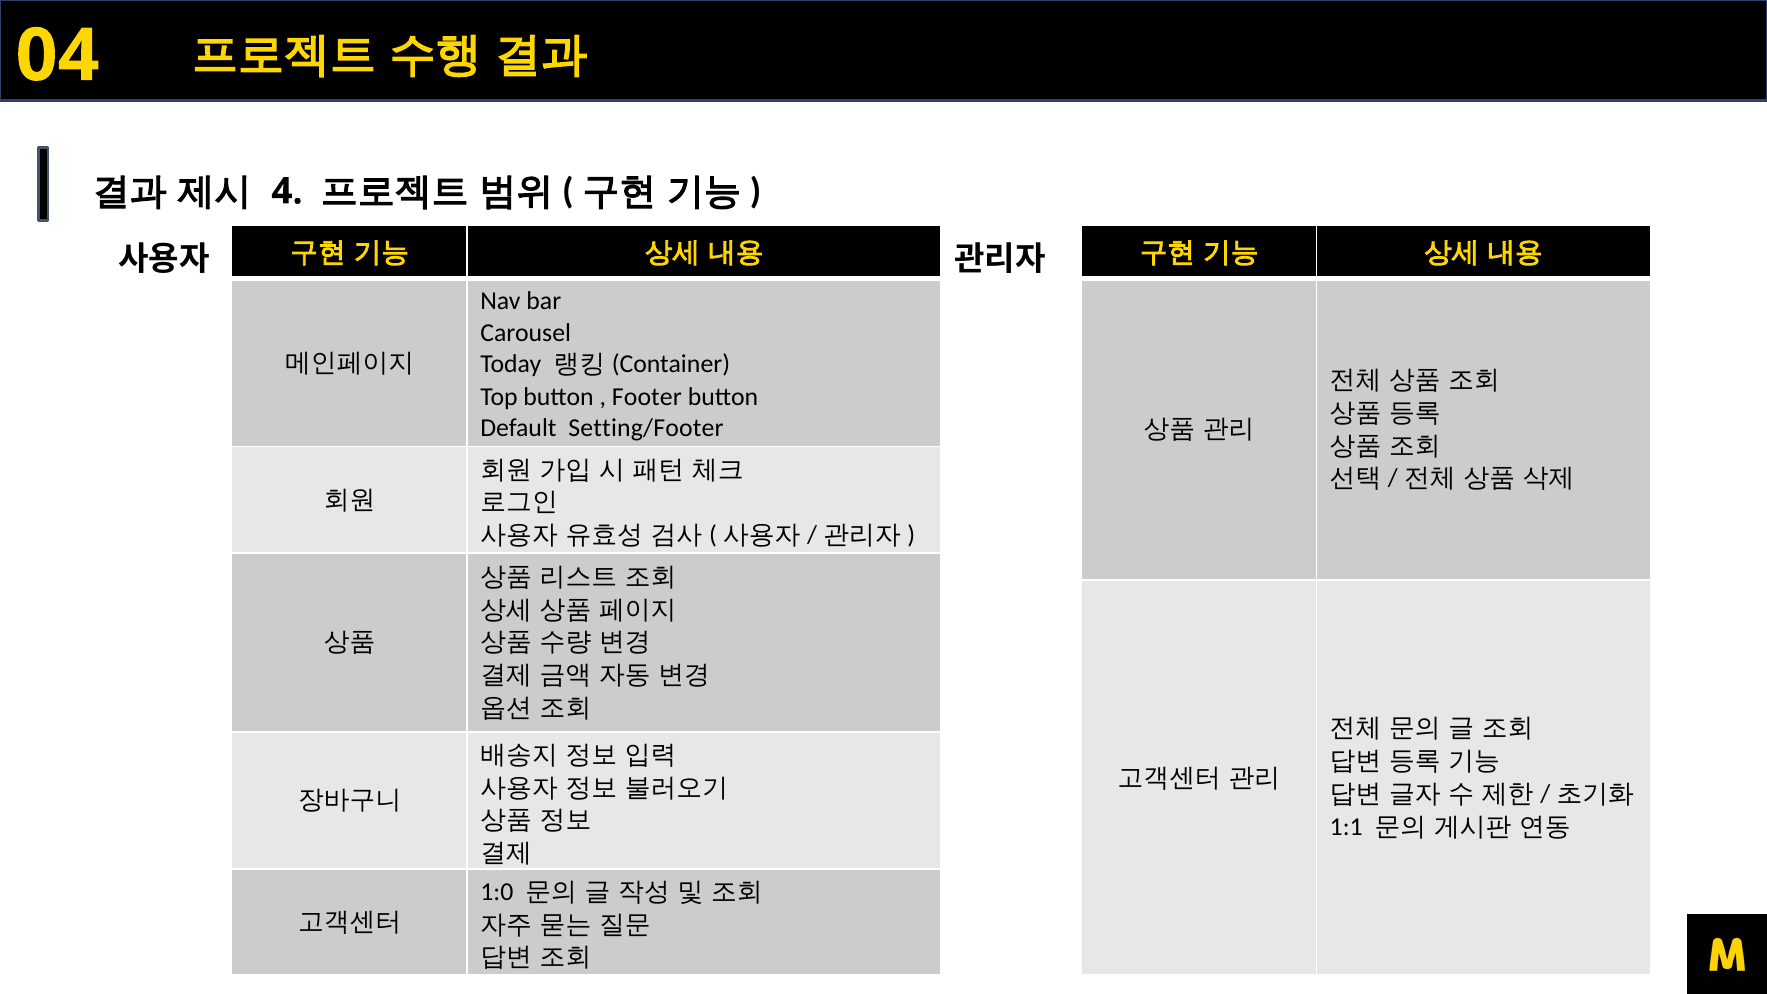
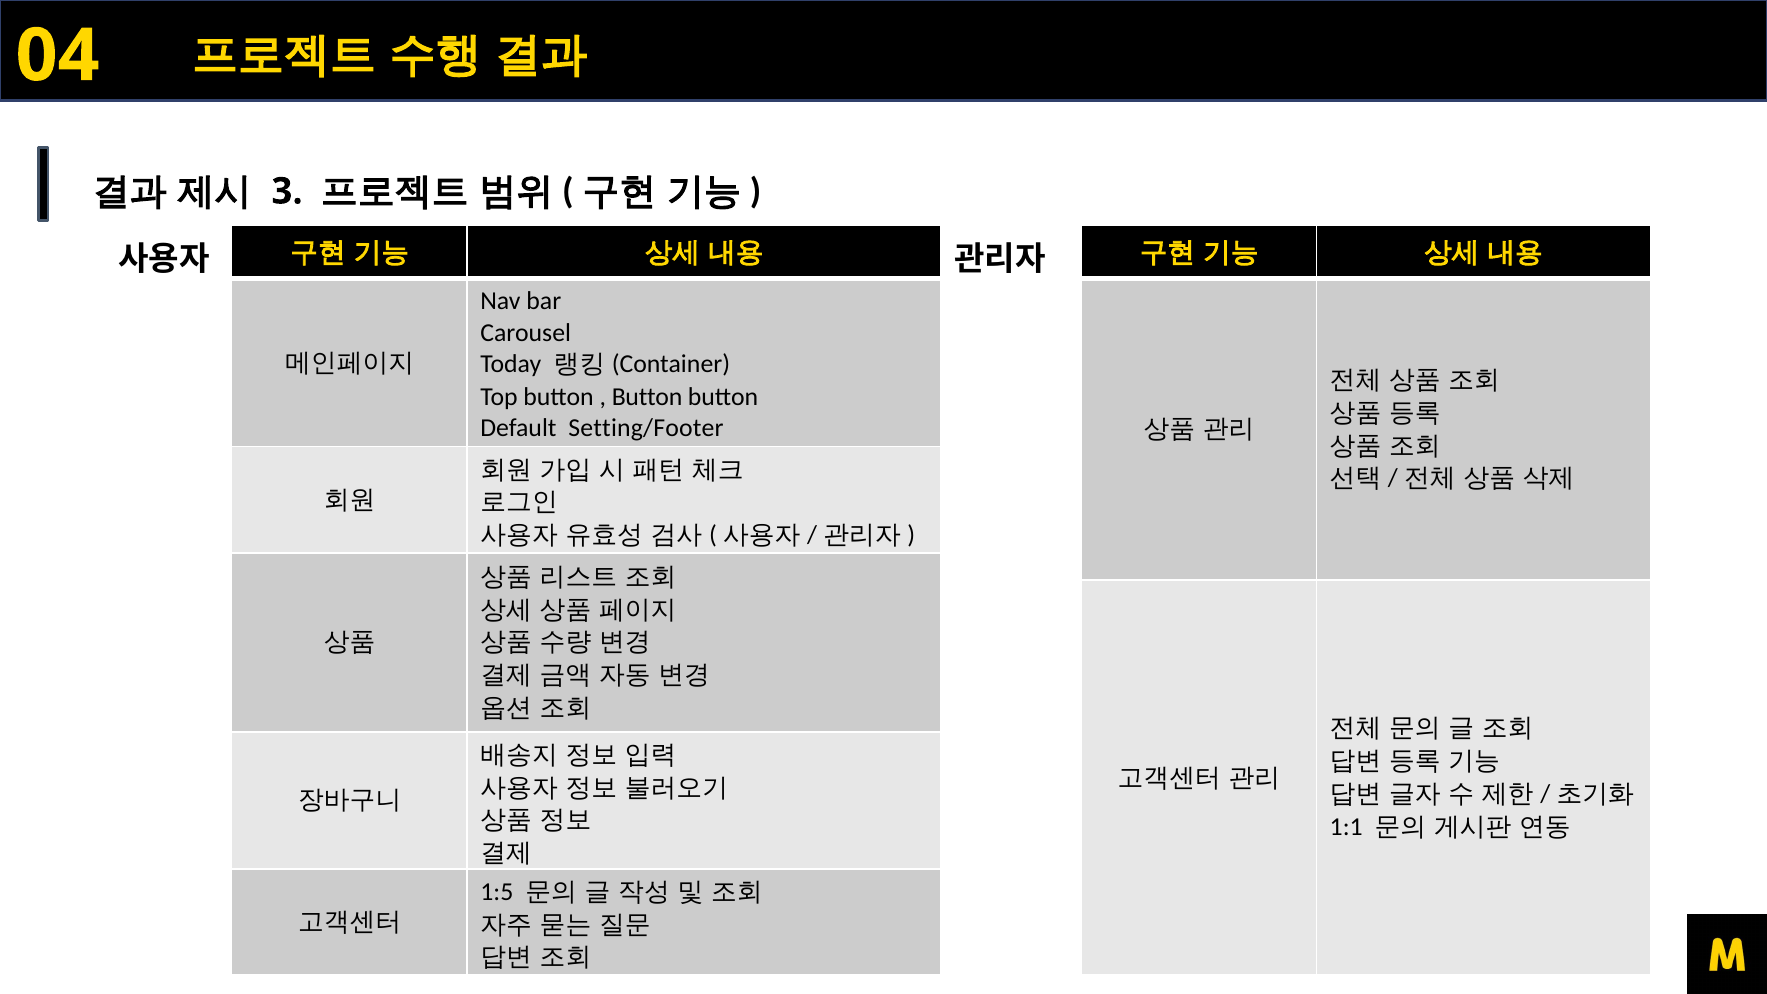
4: 4 -> 3
Footer at (647, 397): Footer -> Button
1:0: 1:0 -> 1:5
